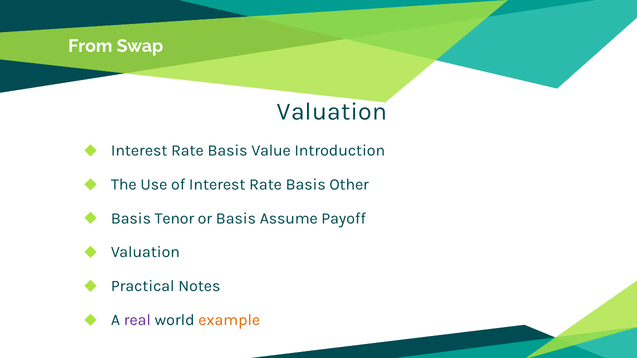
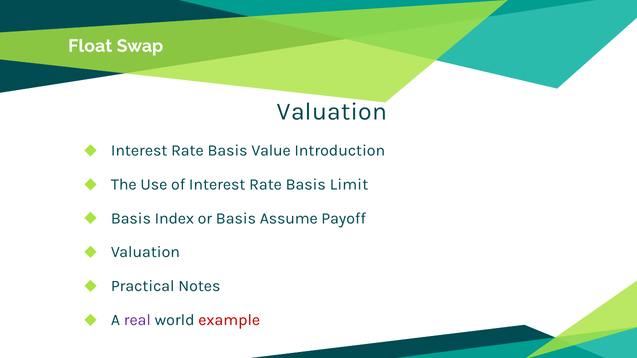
From: From -> Float
Other: Other -> Limit
Tenor: Tenor -> Index
example colour: orange -> red
